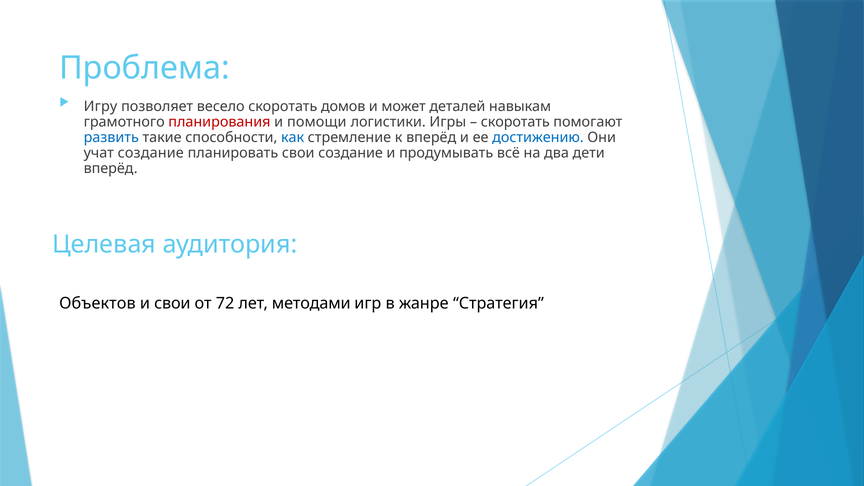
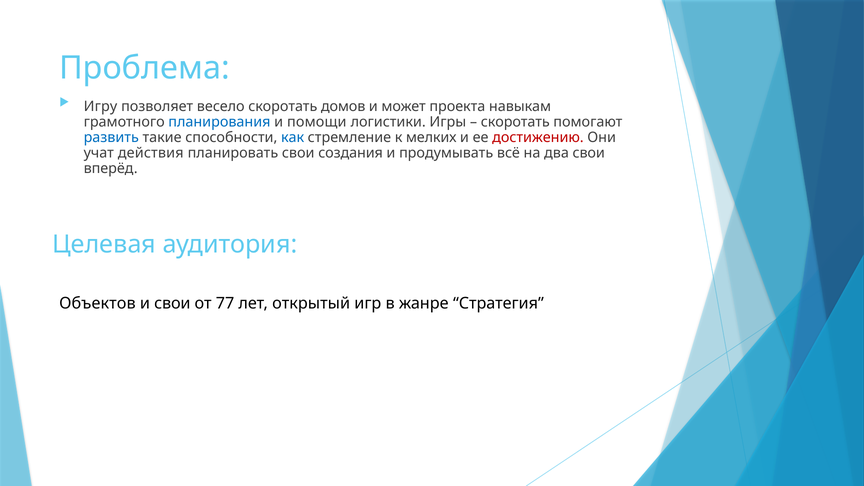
деталей: деталей -> проекта
планирования colour: red -> blue
к вперёд: вперёд -> мелких
достижению colour: blue -> red
учат создание: создание -> действия
свои создание: создание -> создания
два дети: дети -> свои
72: 72 -> 77
методами: методами -> открытый
